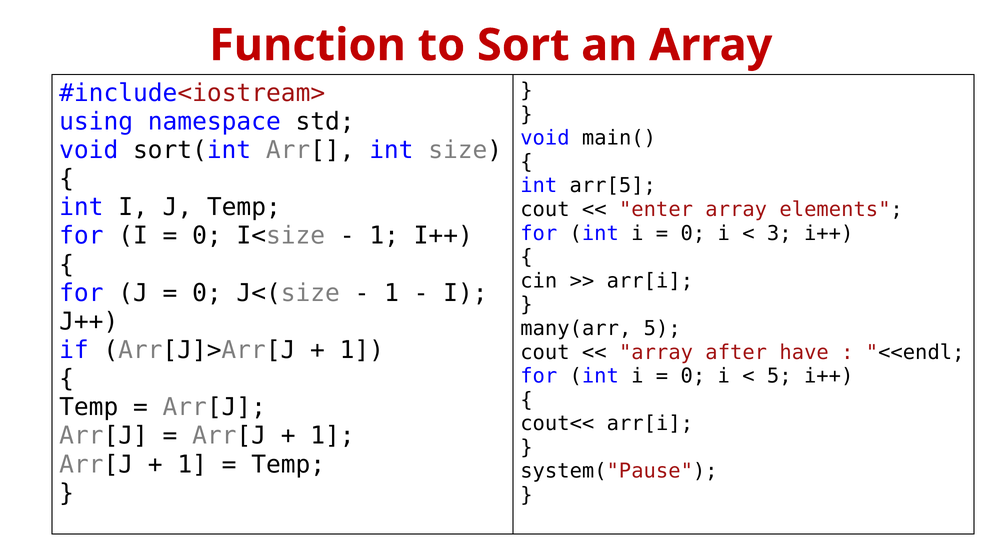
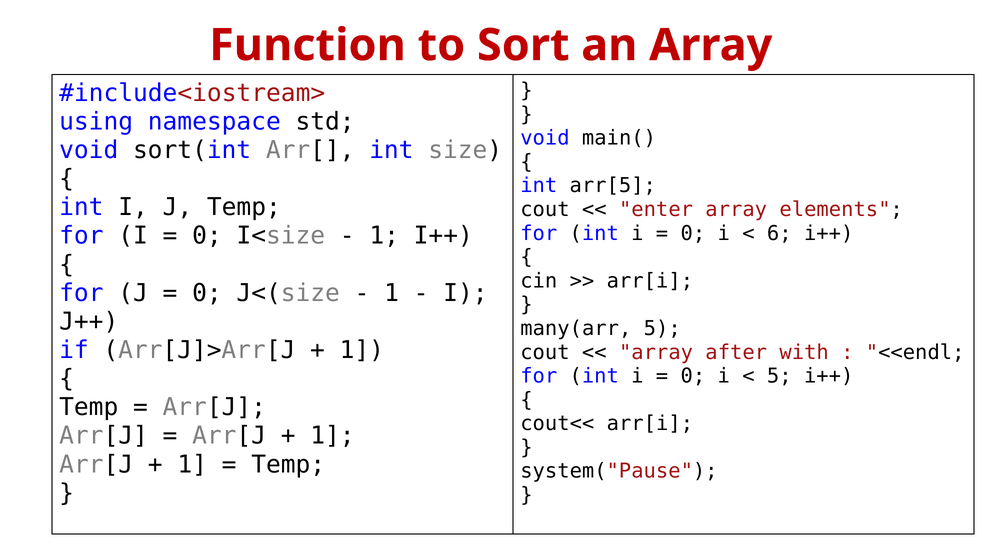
3: 3 -> 6
have: have -> with
